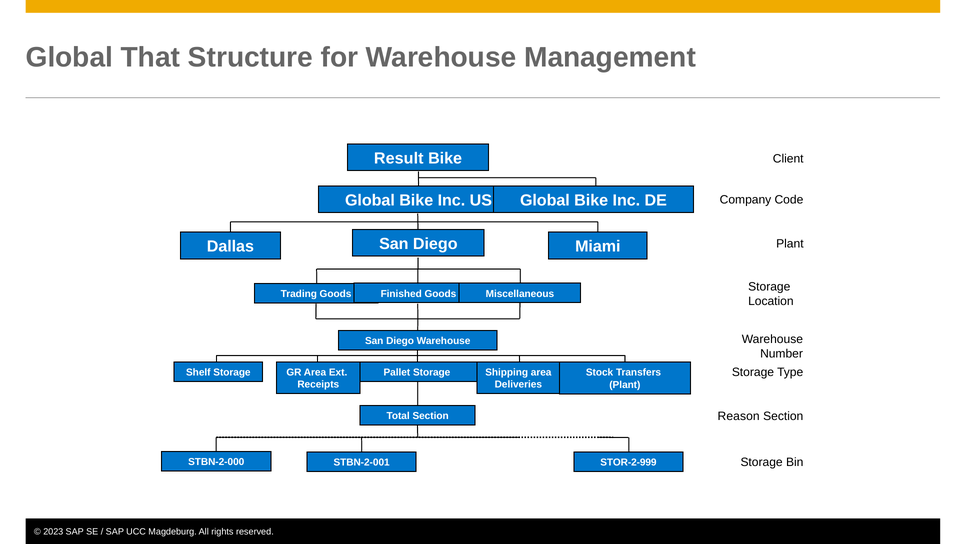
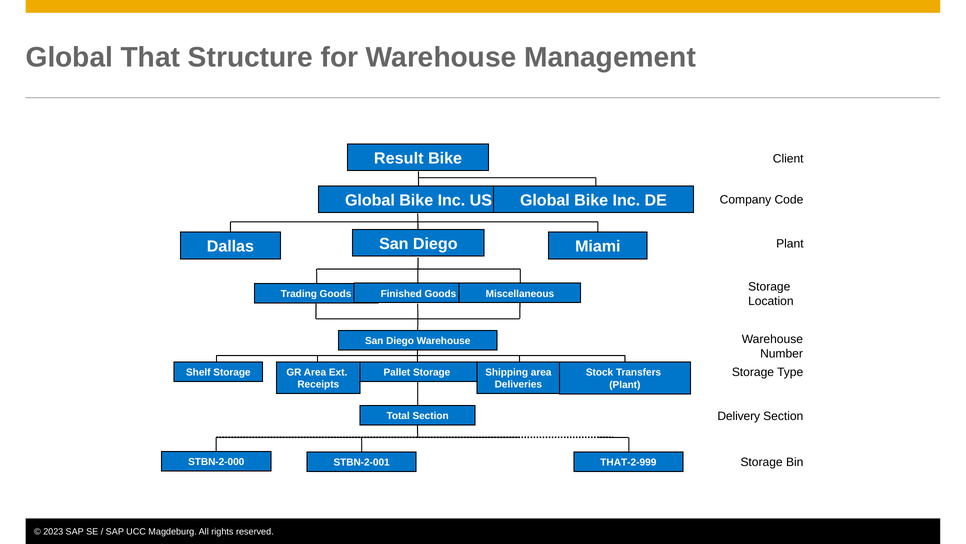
Reason: Reason -> Delivery
STOR-2-999: STOR-2-999 -> THAT-2-999
